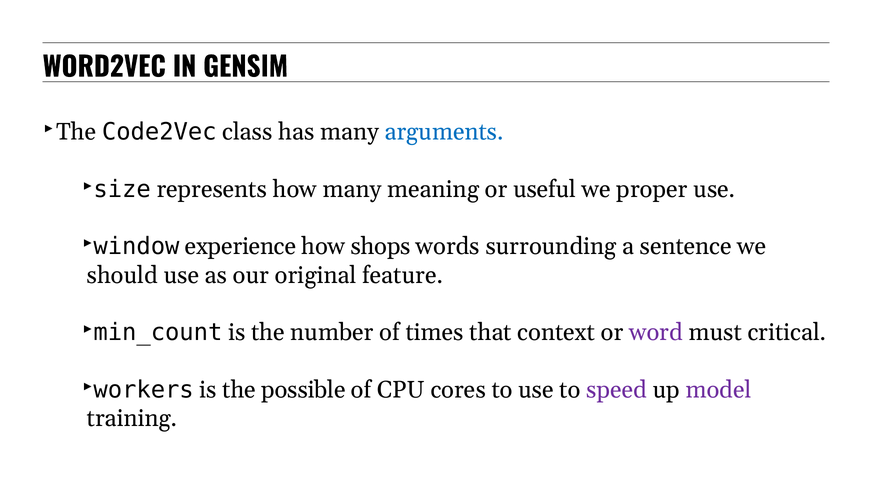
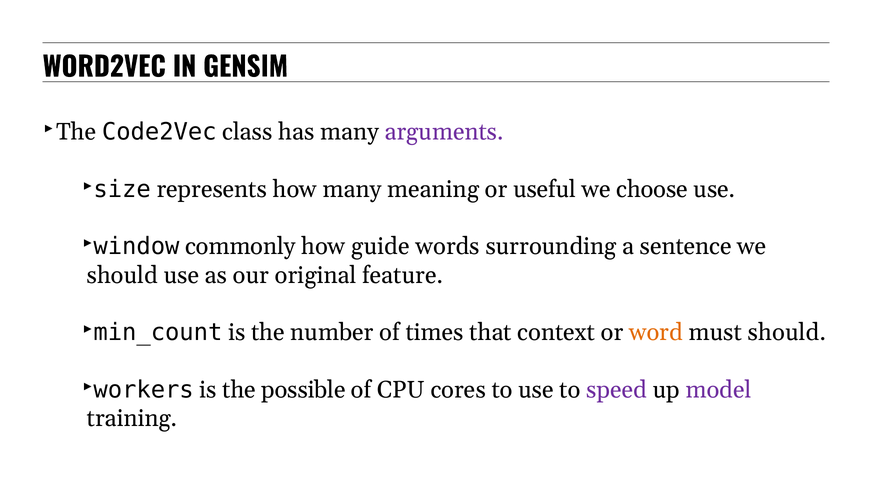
arguments colour: blue -> purple
proper: proper -> choose
experience: experience -> commonly
shops: shops -> guide
word colour: purple -> orange
must critical: critical -> should
